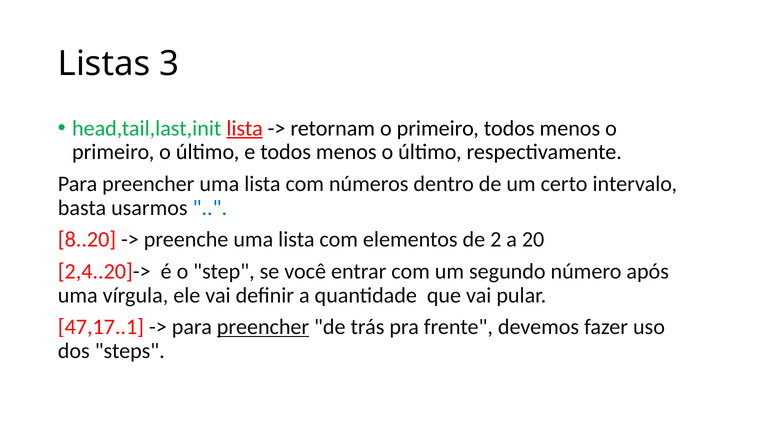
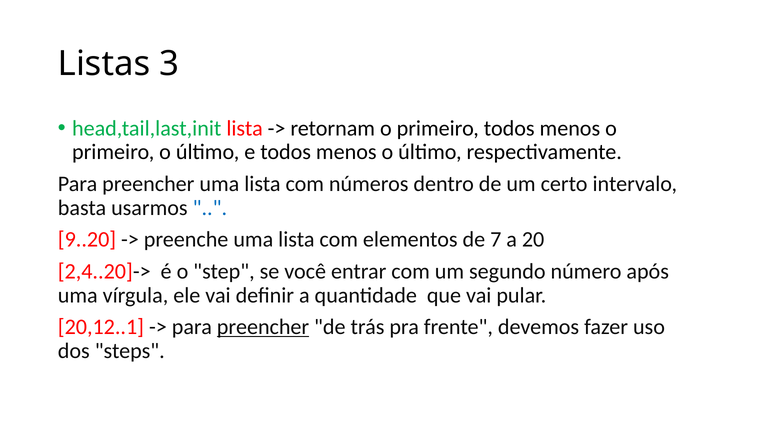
lista at (245, 128) underline: present -> none
8..20: 8..20 -> 9..20
2: 2 -> 7
47,17..1: 47,17..1 -> 20,12..1
